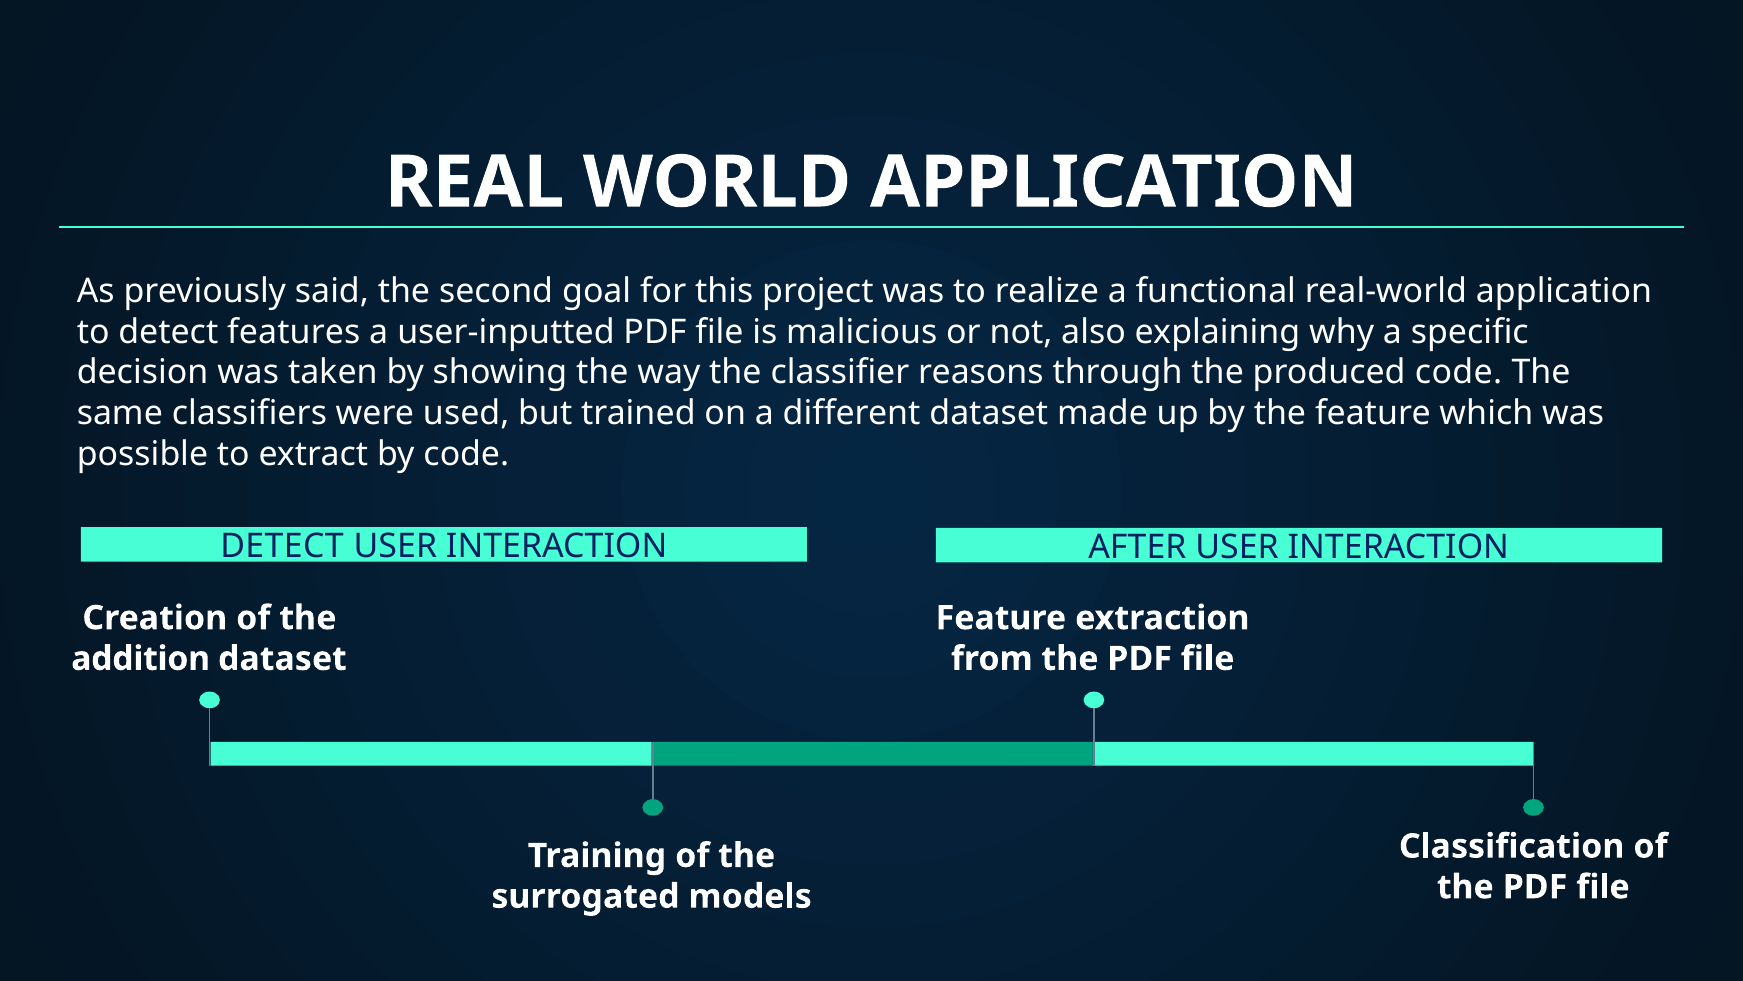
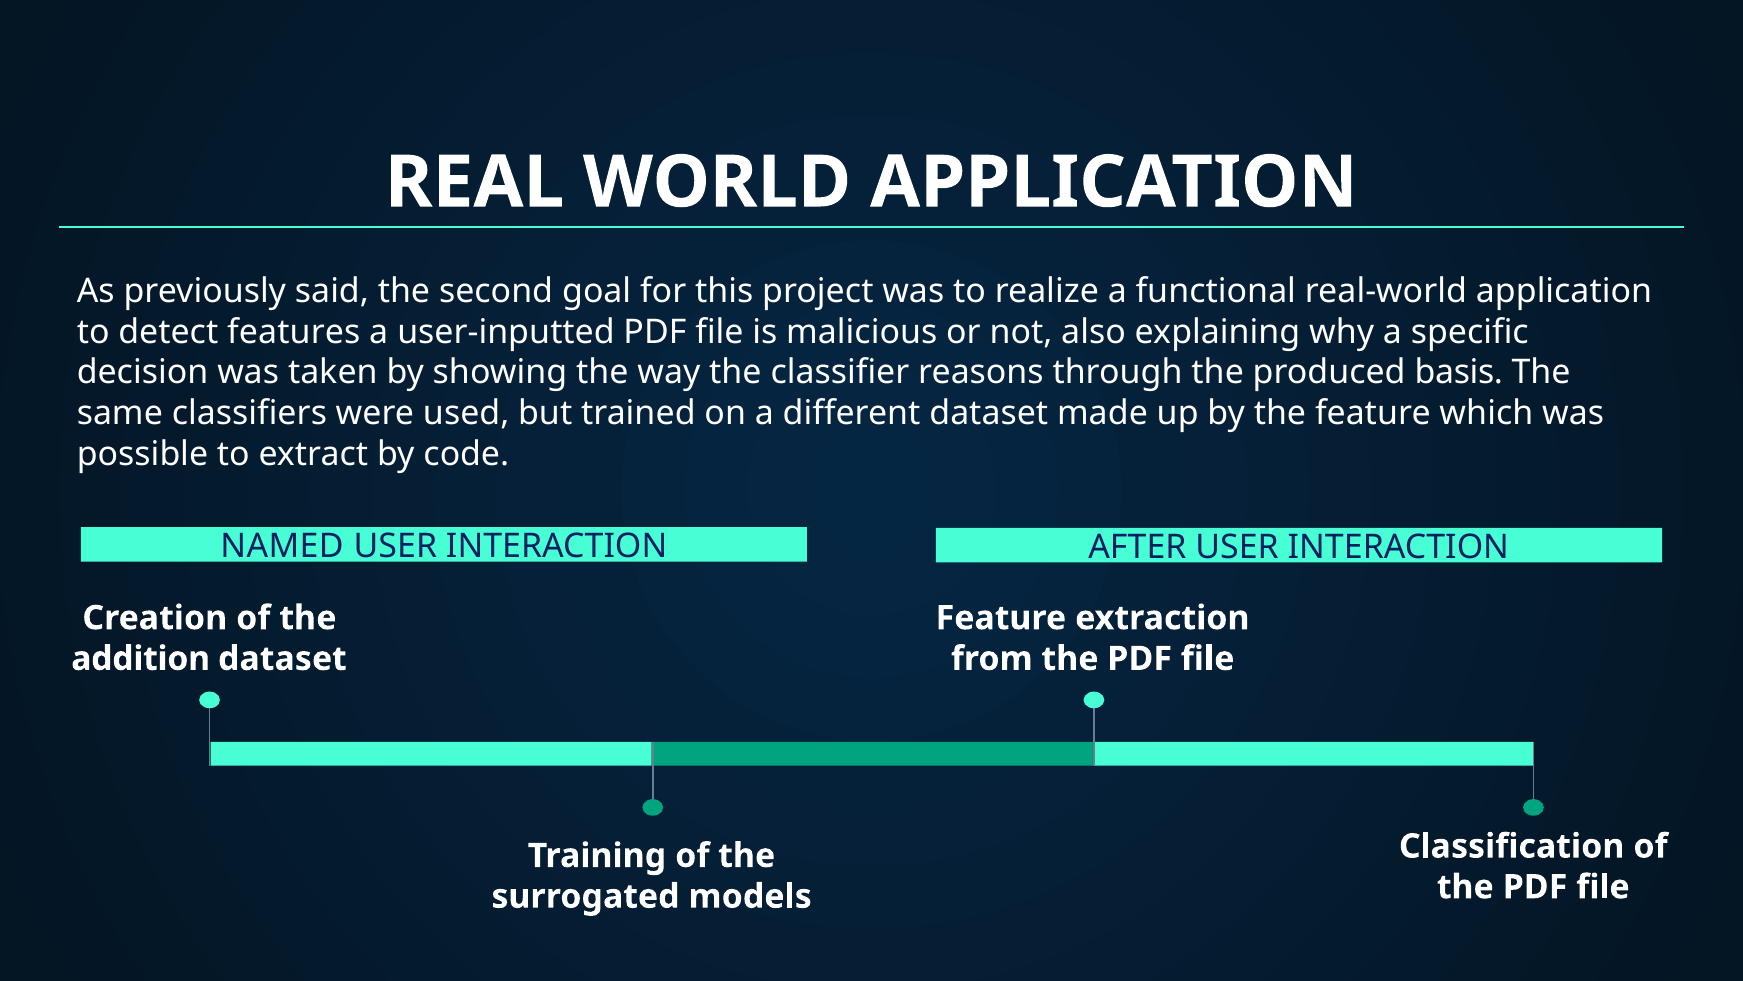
produced code: code -> basis
DETECT at (282, 546): DETECT -> NAMED
